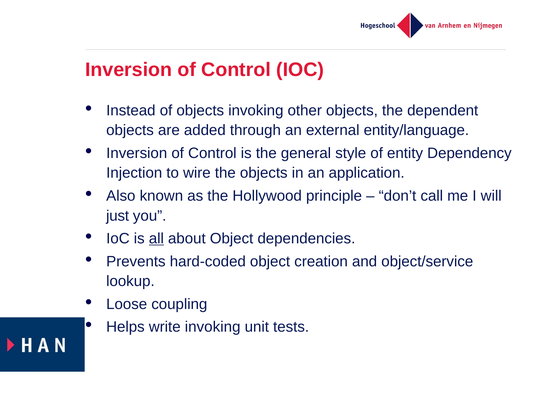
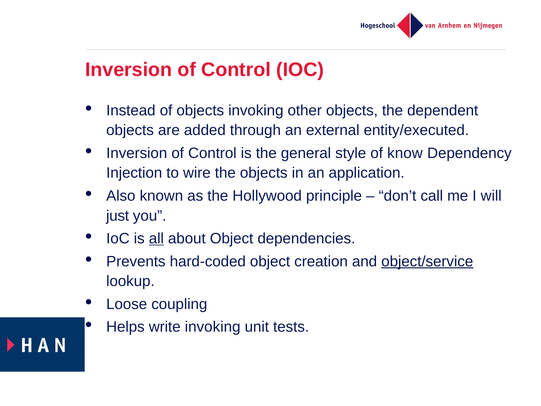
entity/language: entity/language -> entity/executed
entity: entity -> know
object/service underline: none -> present
